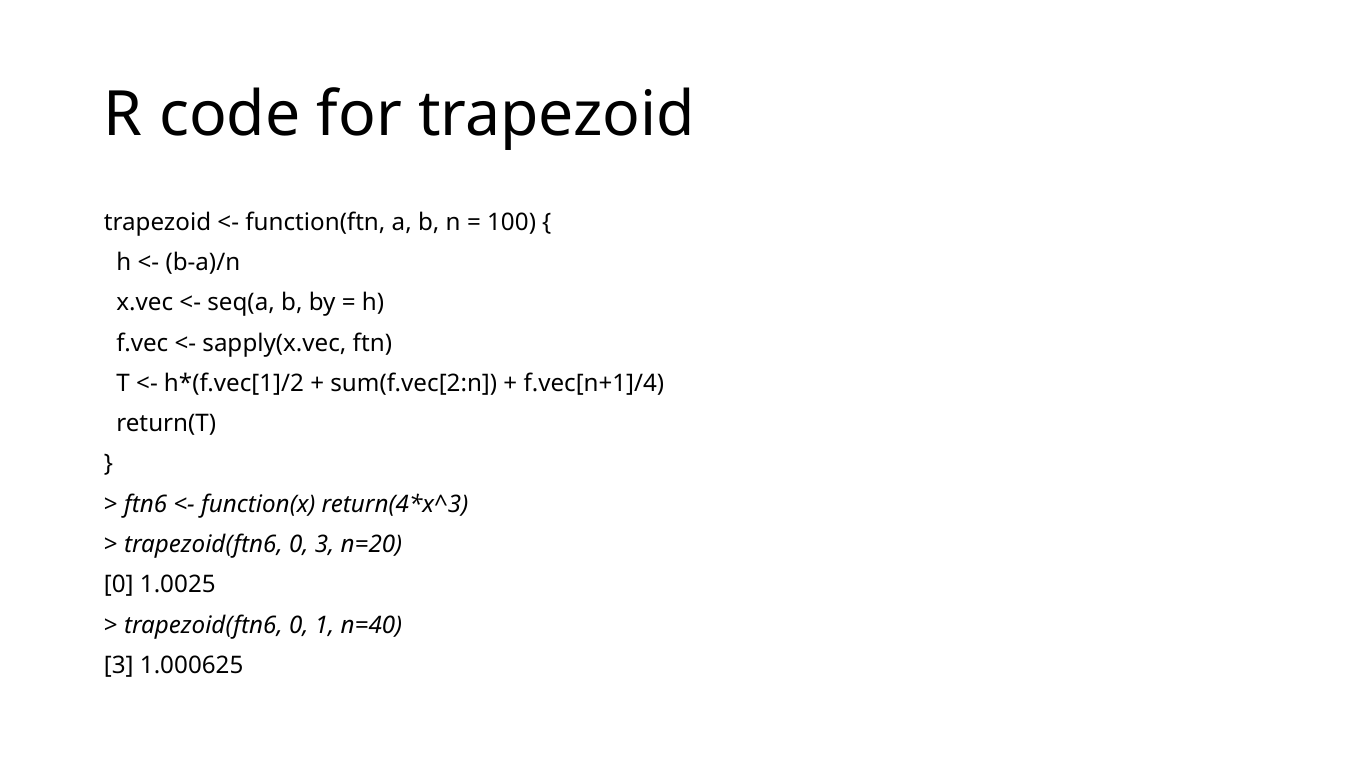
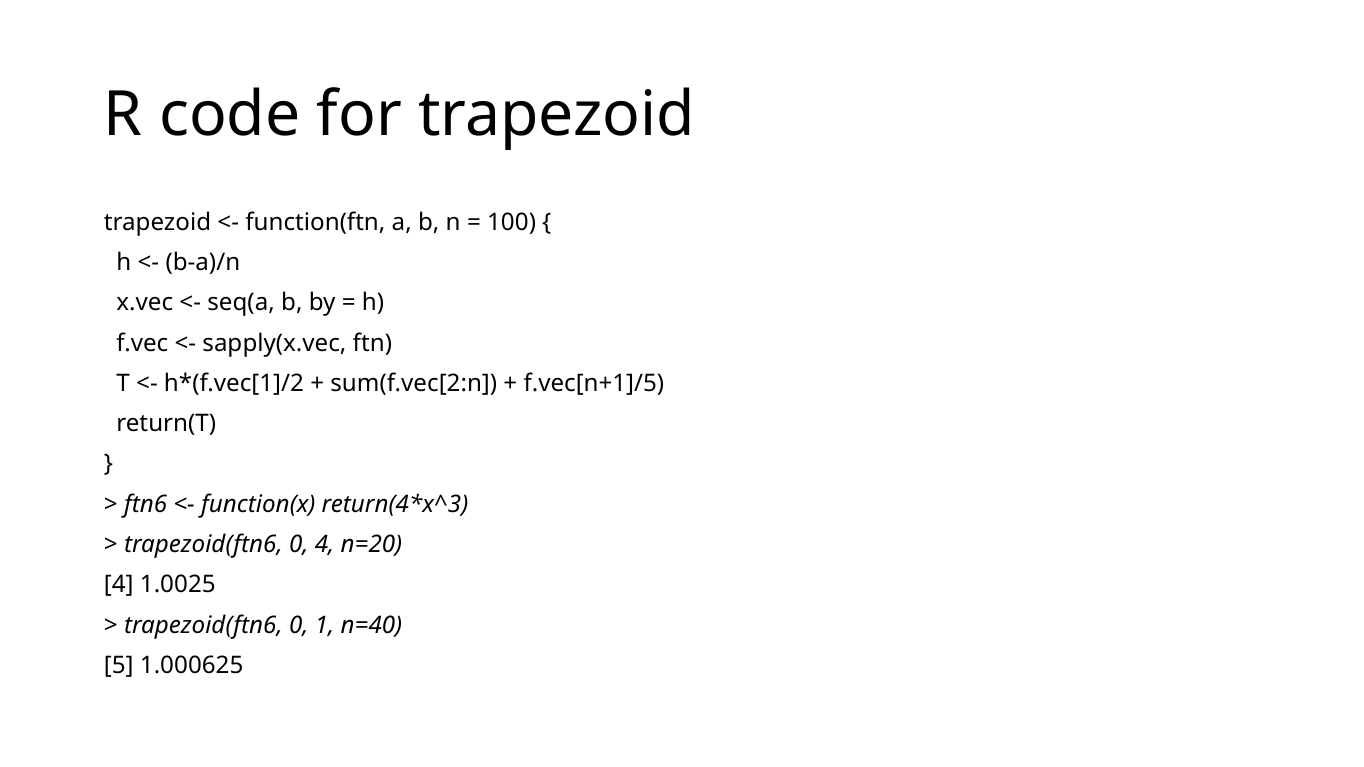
f.vec[n+1]/4: f.vec[n+1]/4 -> f.vec[n+1]/5
0 3: 3 -> 4
0 at (119, 585): 0 -> 4
3 at (119, 666): 3 -> 5
